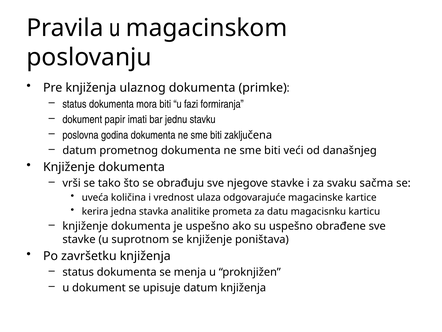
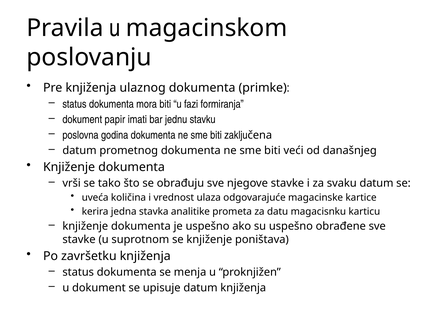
svaku sačma: sačma -> datum
